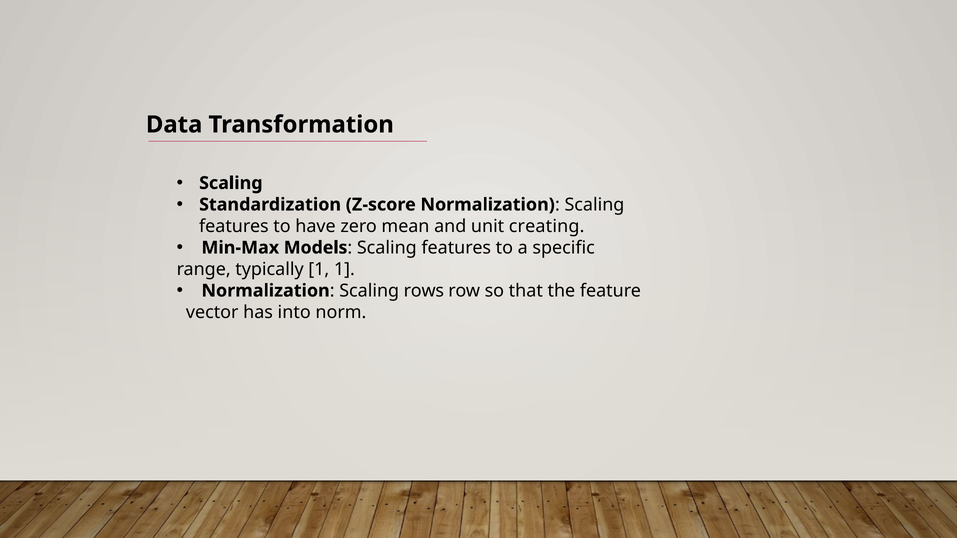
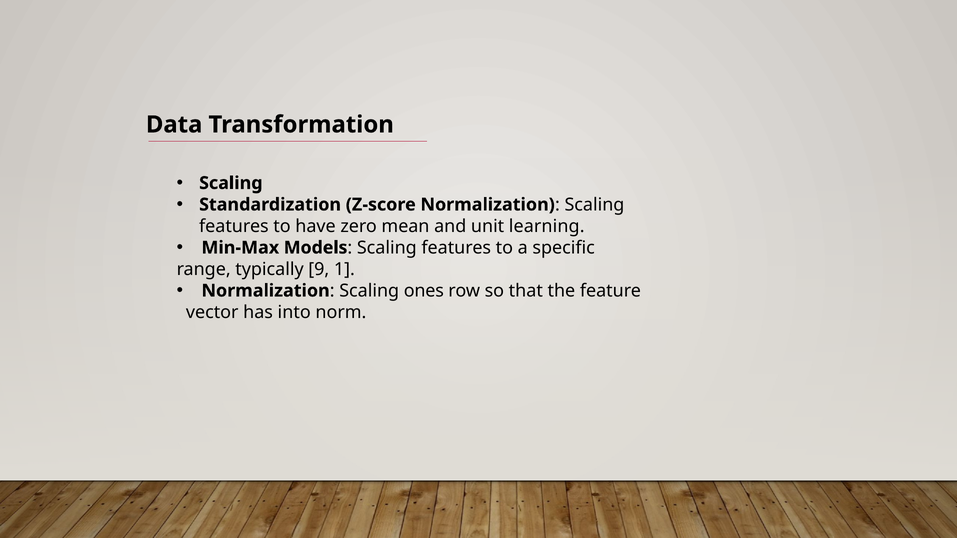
creating: creating -> learning
typically 1: 1 -> 9
rows: rows -> ones
